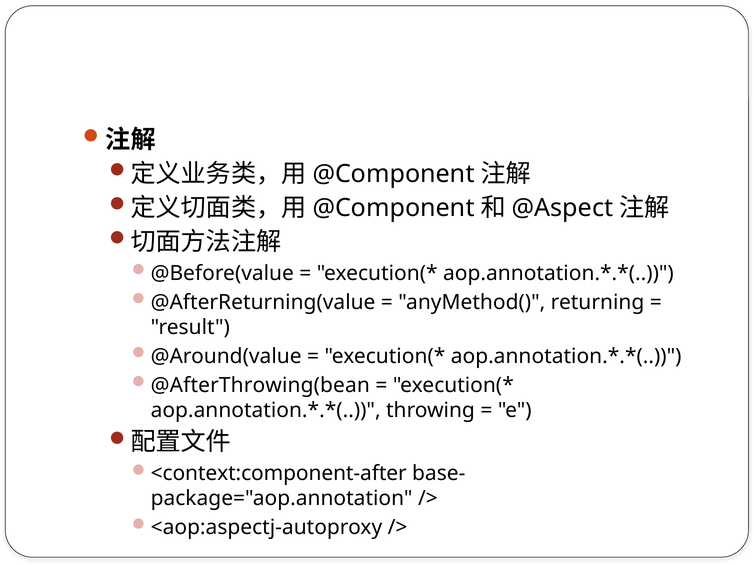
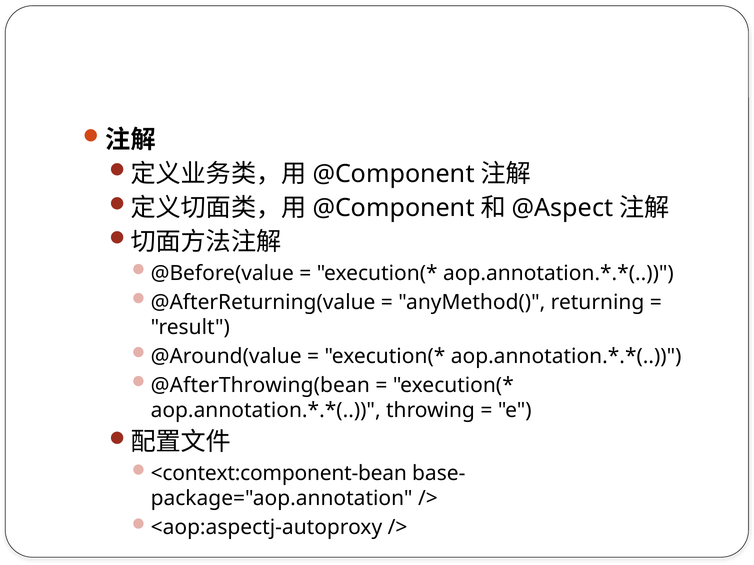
<context:component-after: <context:component-after -> <context:component-bean
